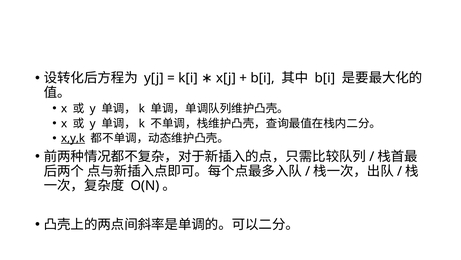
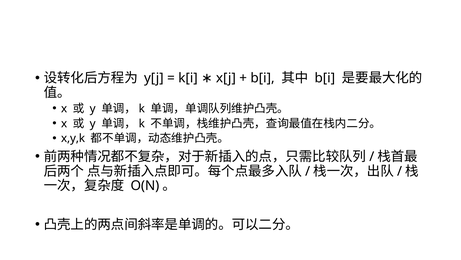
x,y,k underline: present -> none
